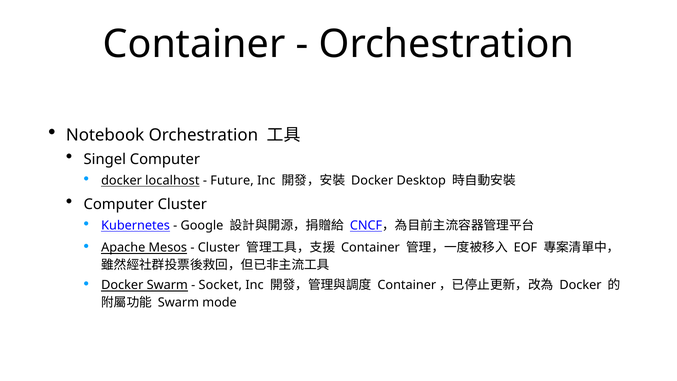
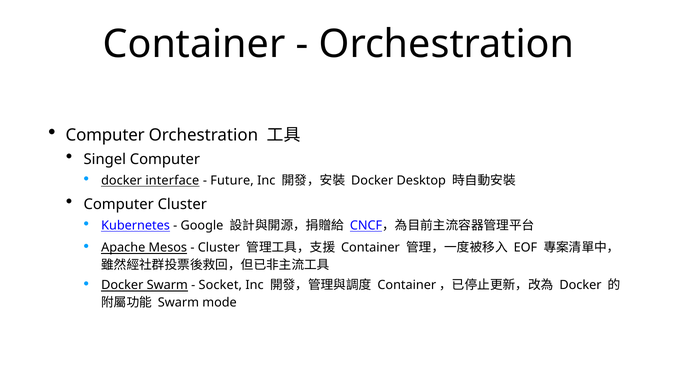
Notebook at (105, 135): Notebook -> Computer
localhost: localhost -> interface
